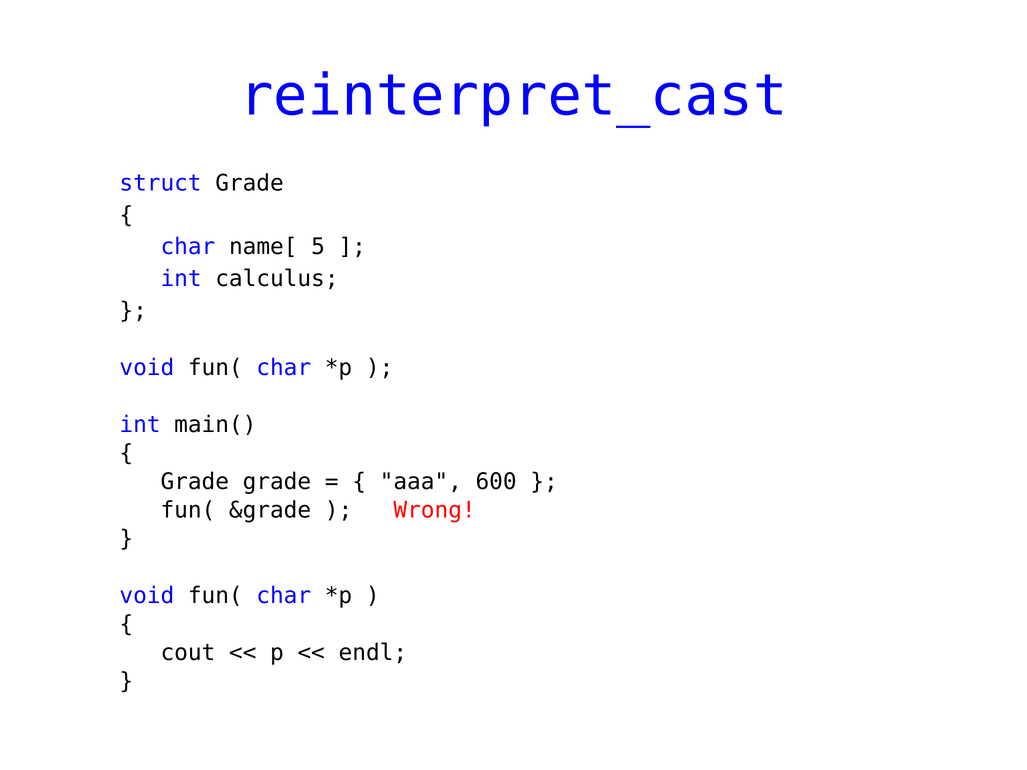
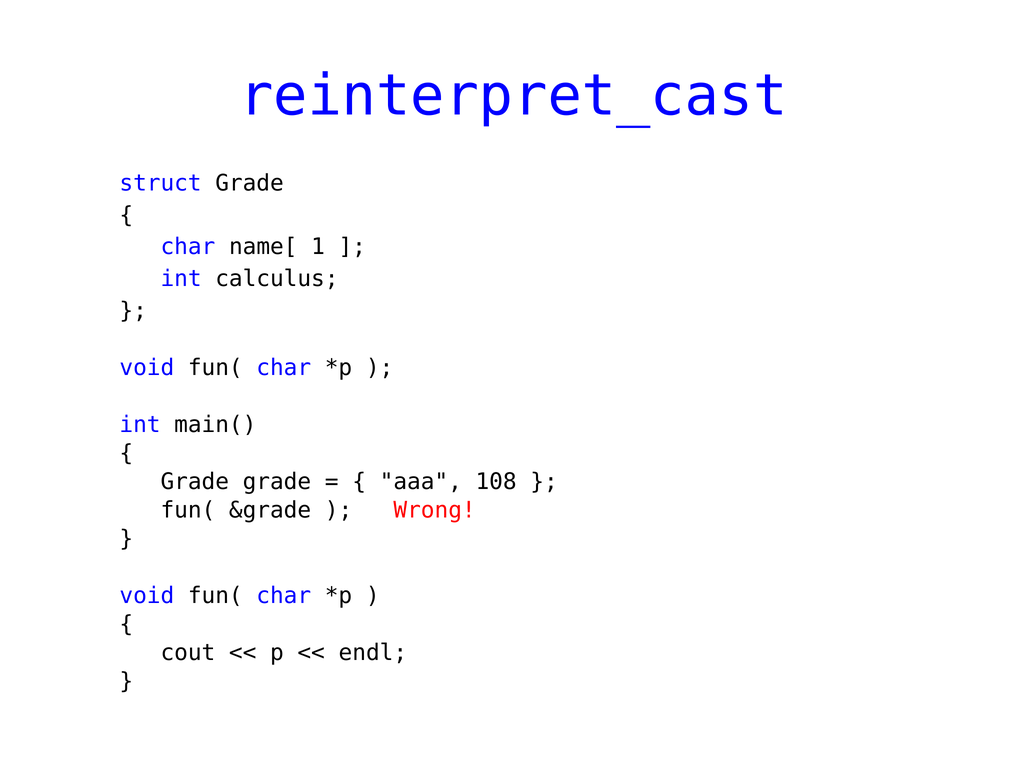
5: 5 -> 1
600: 600 -> 108
